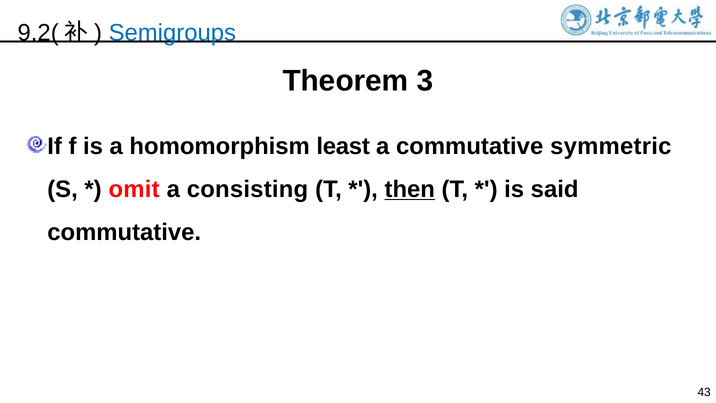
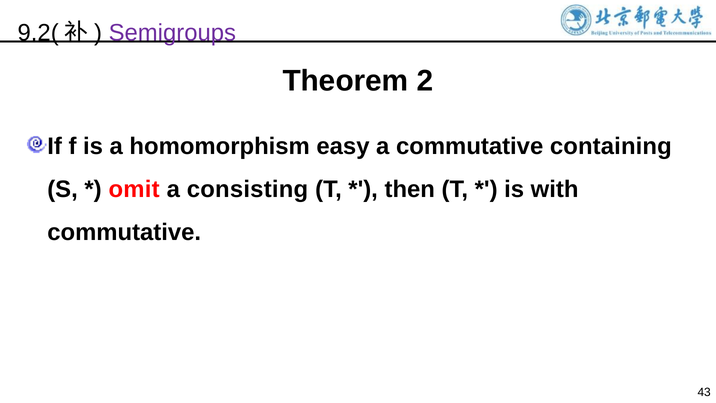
Semigroups colour: blue -> purple
3: 3 -> 2
least: least -> easy
symmetric: symmetric -> containing
then underline: present -> none
said: said -> with
